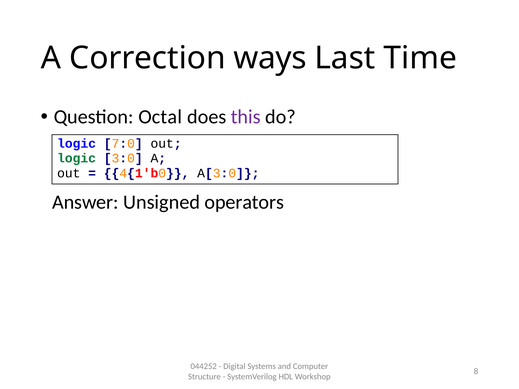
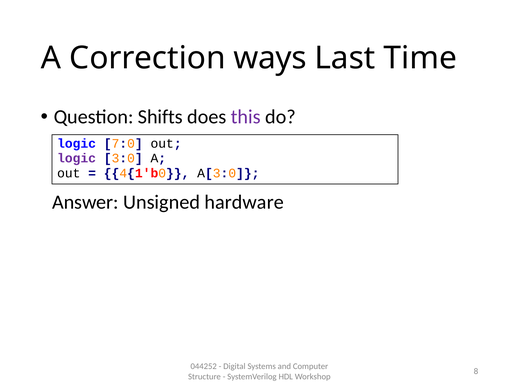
Octal: Octal -> Shifts
logic at (77, 158) colour: green -> purple
operators: operators -> hardware
